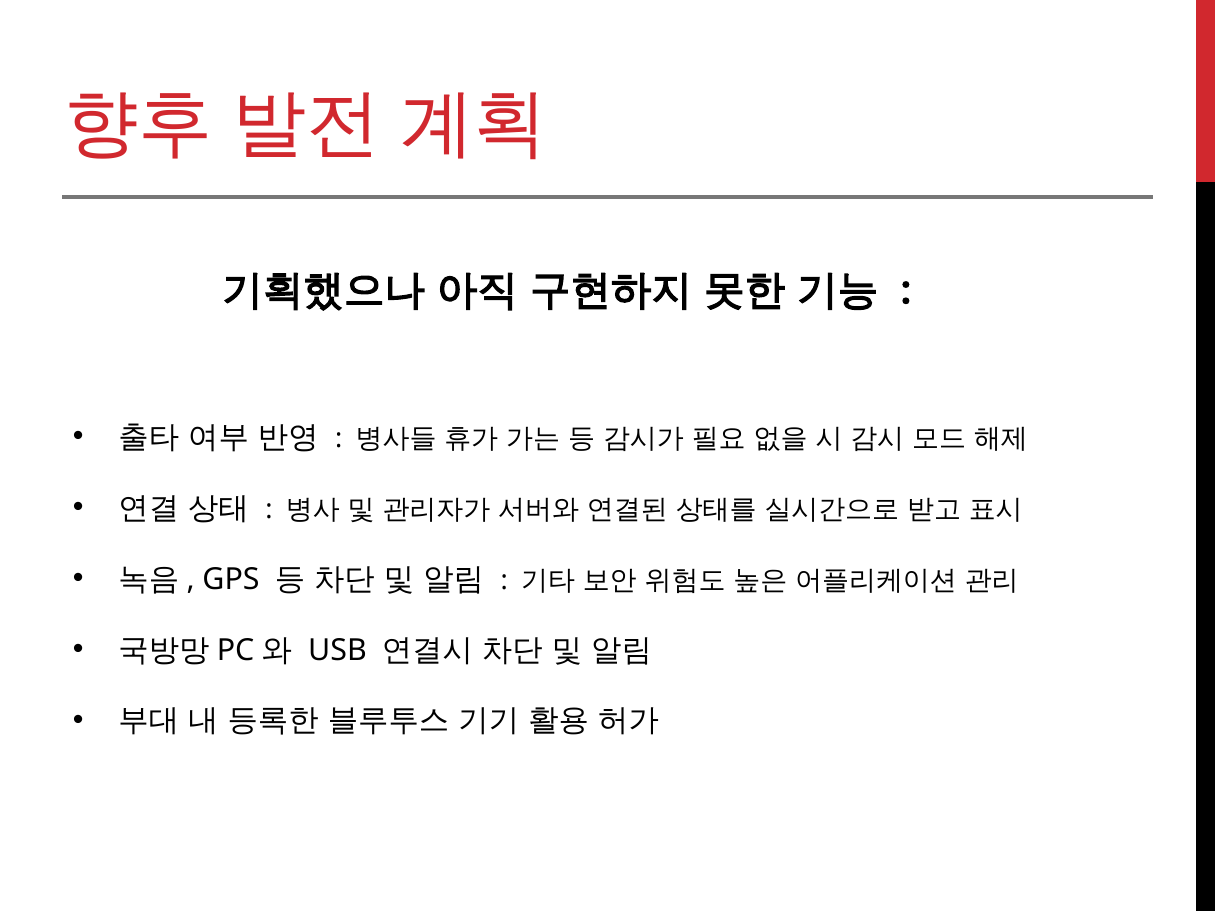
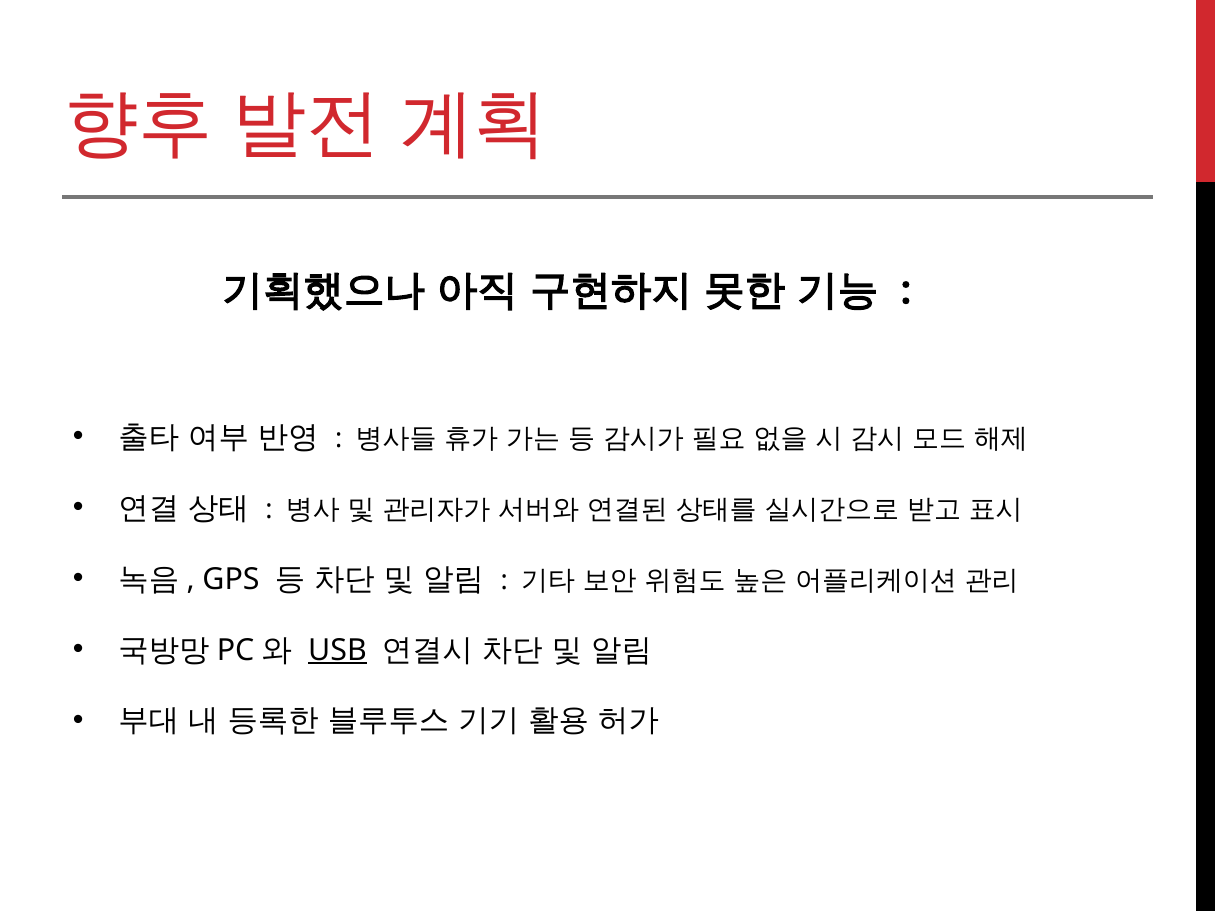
USB underline: none -> present
